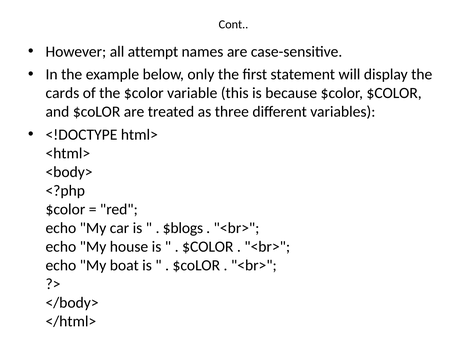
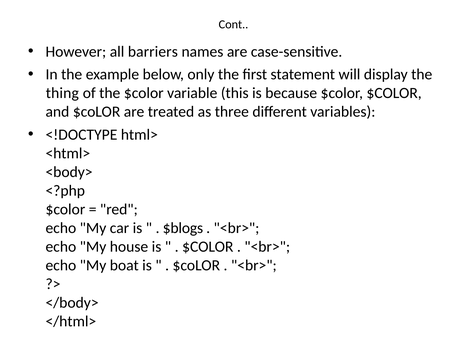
attempt: attempt -> barriers
cards: cards -> thing
